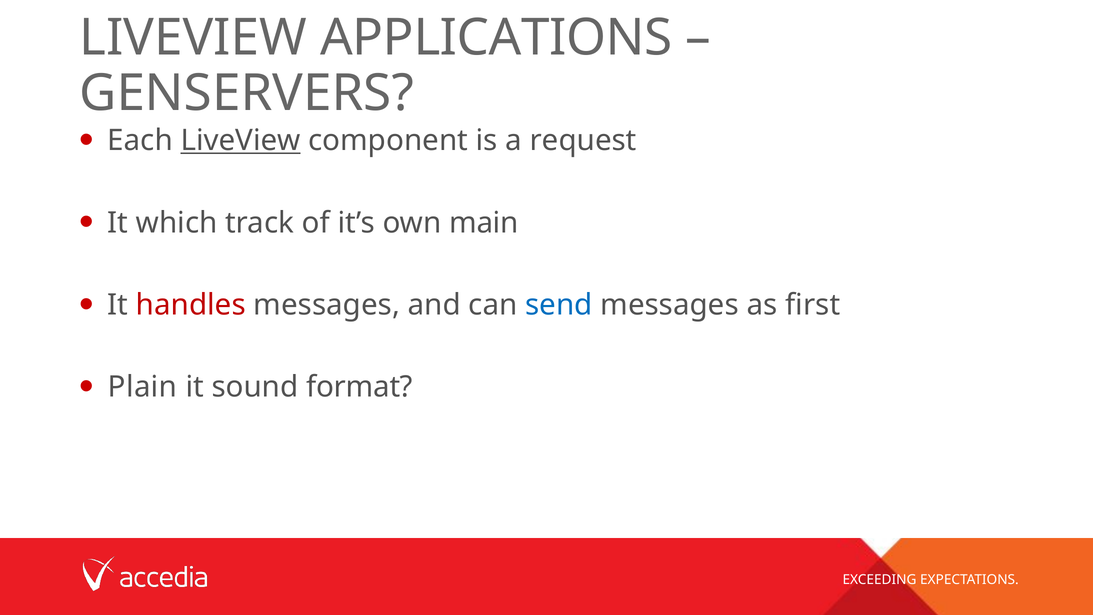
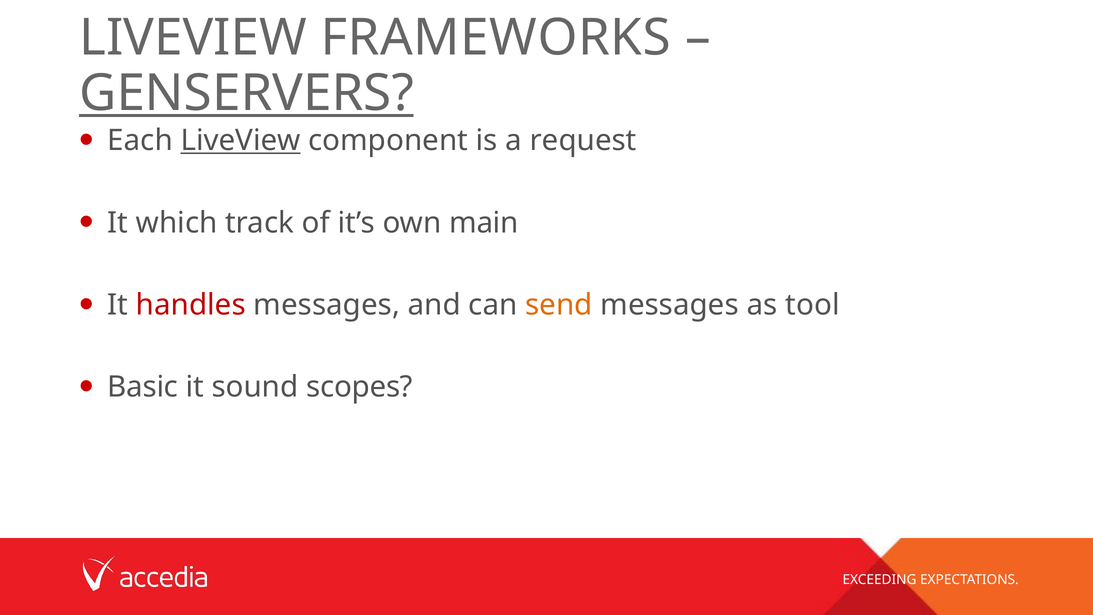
APPLICATIONS: APPLICATIONS -> FRAMEWORKS
GENSERVERS underline: none -> present
send colour: blue -> orange
first: first -> tool
Plain: Plain -> Basic
format: format -> scopes
